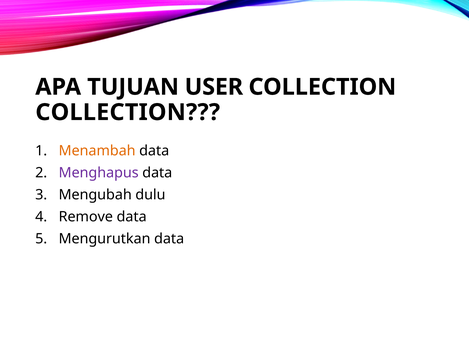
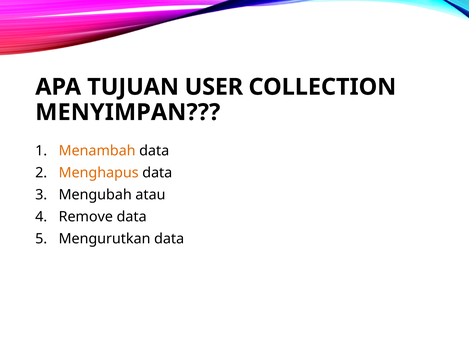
COLLECTION at (128, 112): COLLECTION -> MENYIMPAN
Menghapus colour: purple -> orange
dulu: dulu -> atau
